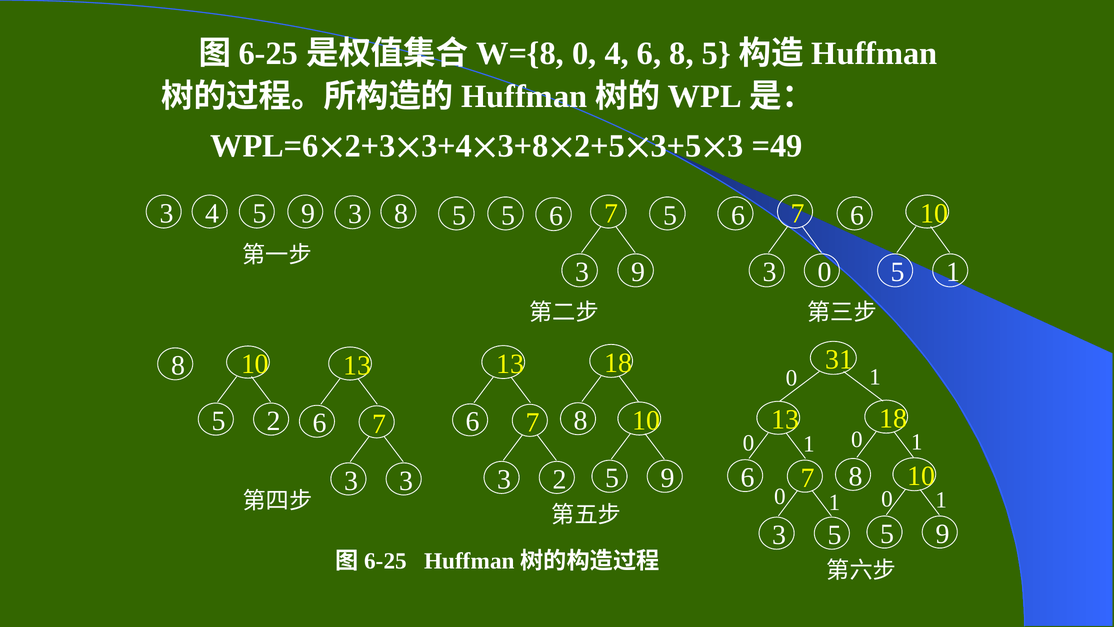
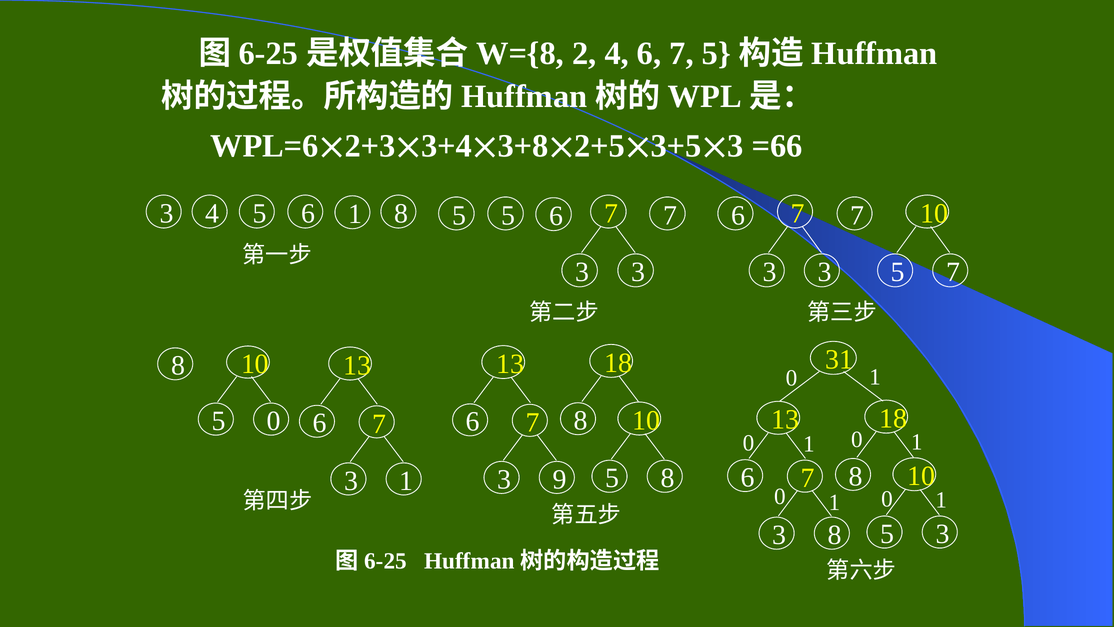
0 at (584, 54): 0 -> 2
4 6 8: 8 -> 7
=49: =49 -> =66
3 4 9: 9 -> 6
5 3: 3 -> 1
7 6 6: 6 -> 7
5 6 5: 5 -> 7
9 at (638, 272): 9 -> 3
0 at (825, 272): 0 -> 3
5 1: 1 -> 7
5 2: 2 -> 0
9 at (668, 478): 9 -> 8
3 2: 2 -> 9
3 3: 3 -> 1
9 at (943, 534): 9 -> 3
3 5: 5 -> 8
